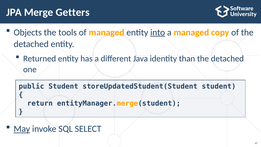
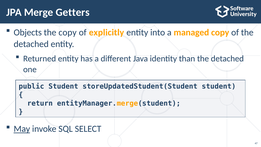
the tools: tools -> copy
of managed: managed -> explicitly
into underline: present -> none
